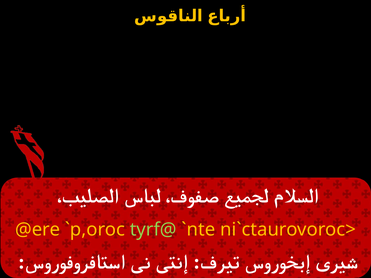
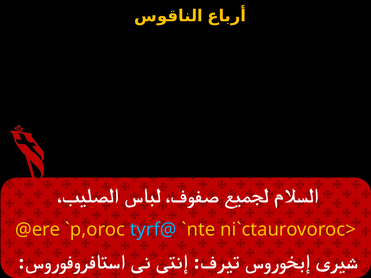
tyrf@ colour: light green -> light blue
